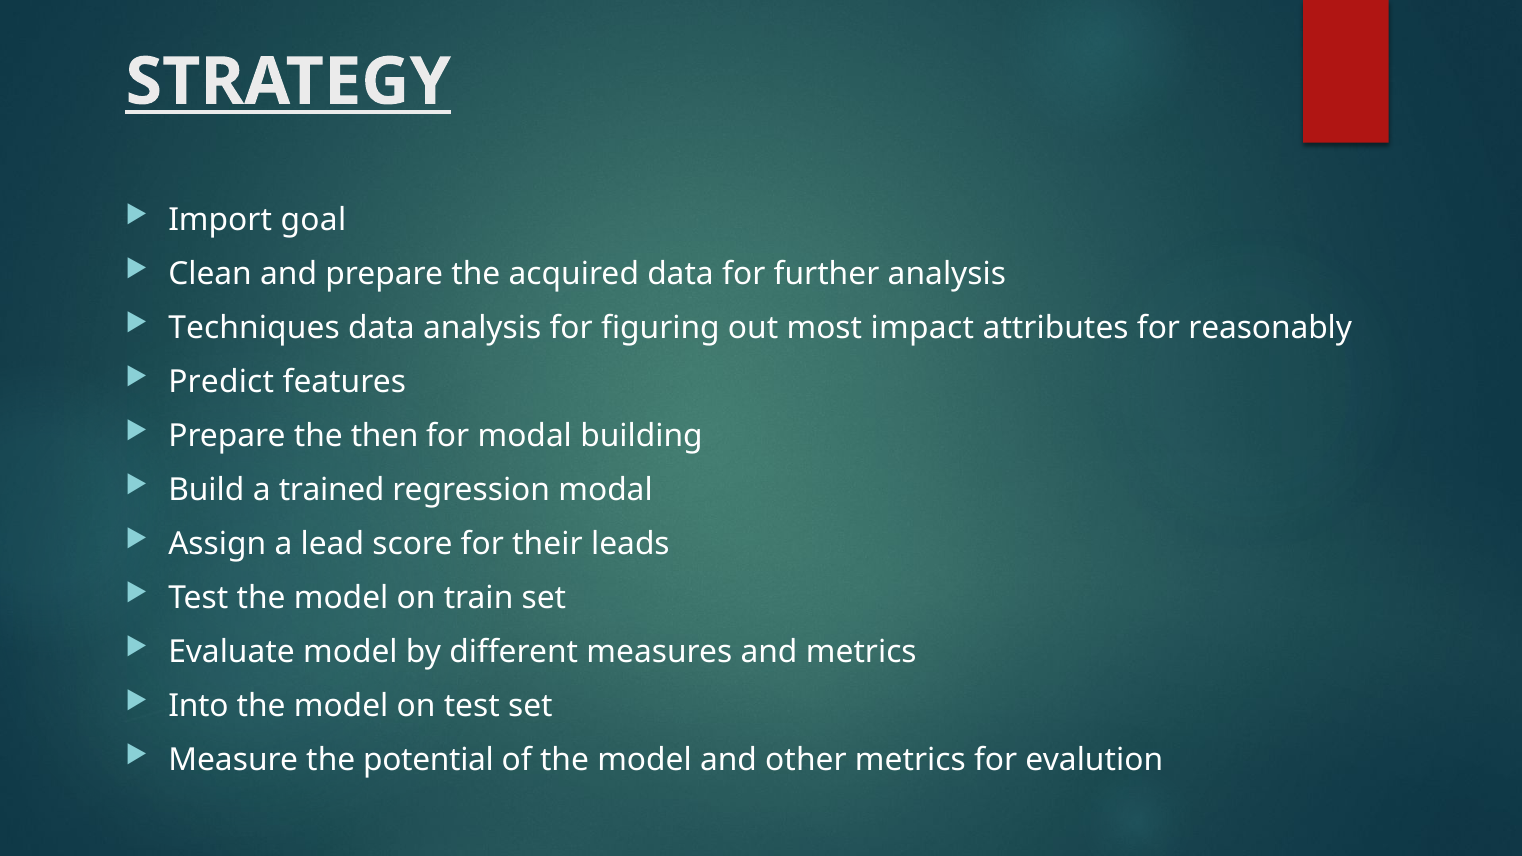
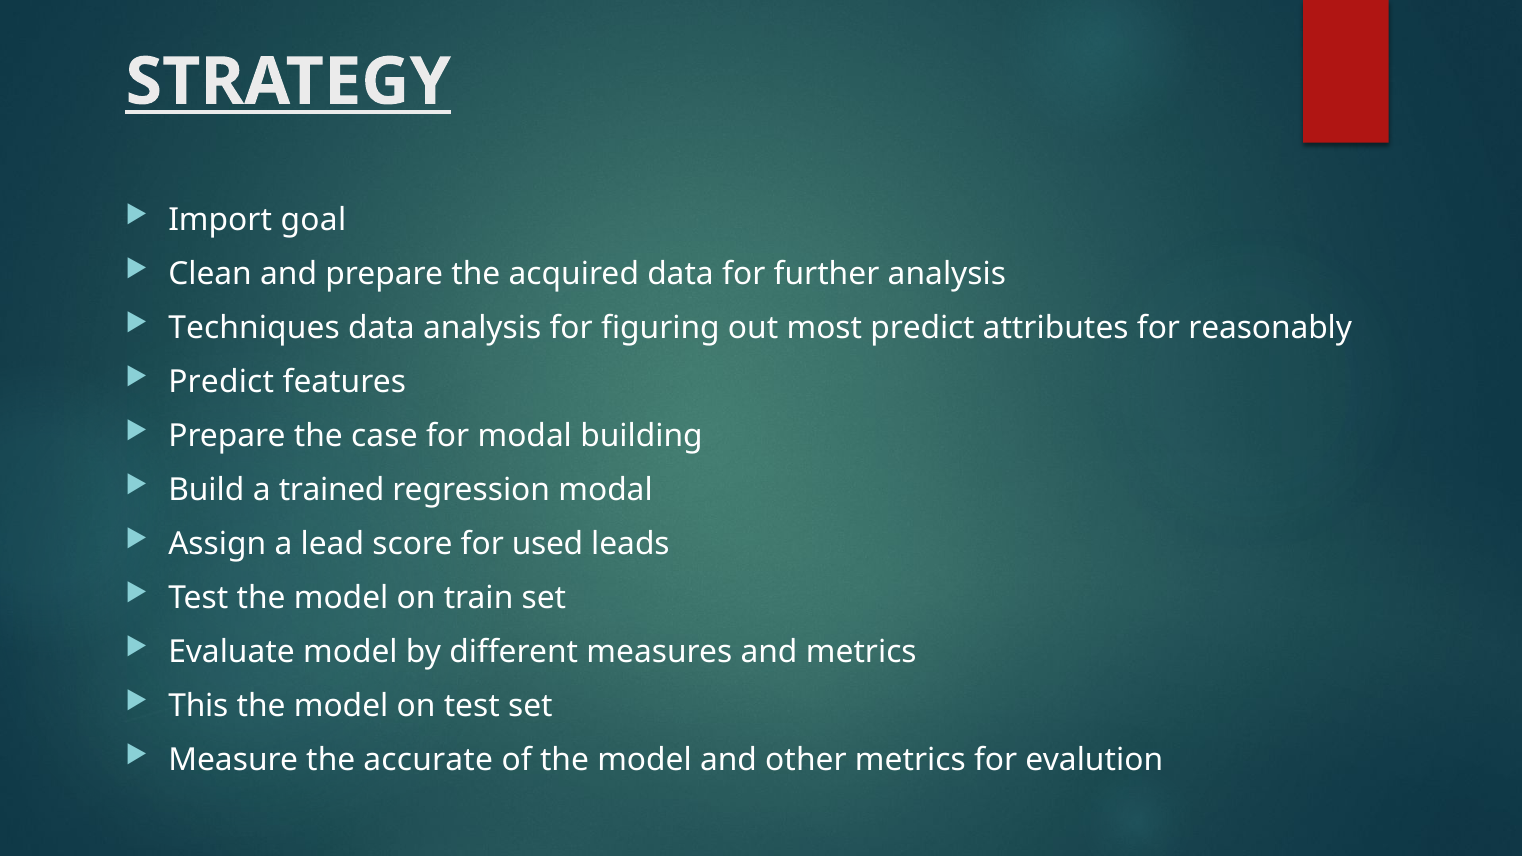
most impact: impact -> predict
then: then -> case
their: their -> used
Into: Into -> This
potential: potential -> accurate
